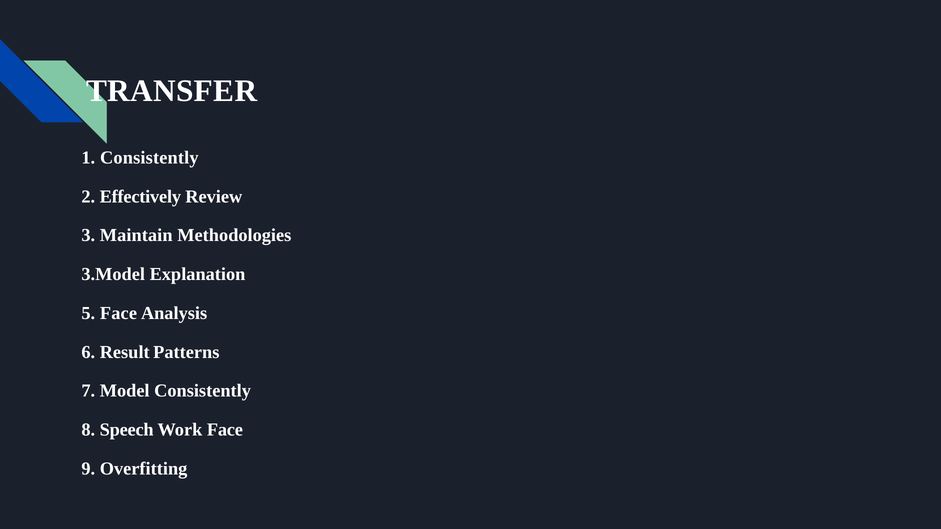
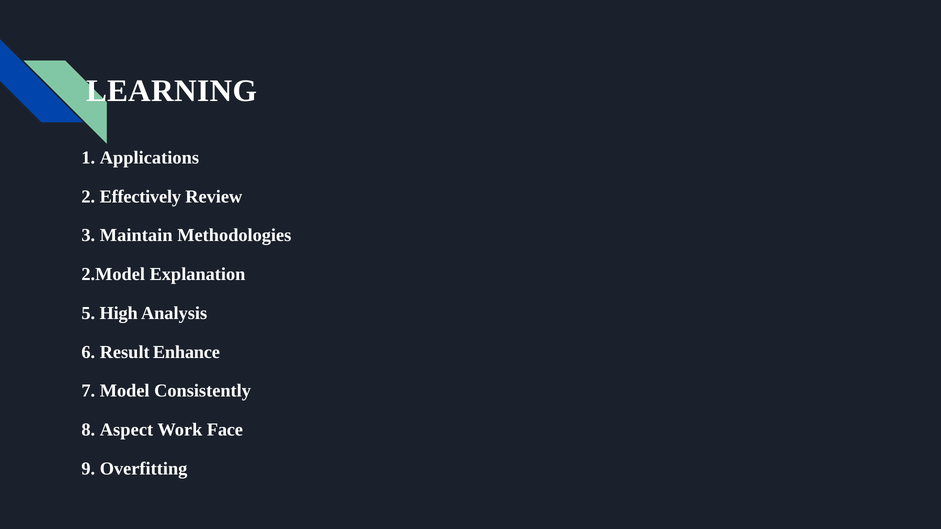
TRANSFER: TRANSFER -> LEARNING
1 Consistently: Consistently -> Applications
3.Model: 3.Model -> 2.Model
5 Face: Face -> High
Patterns: Patterns -> Enhance
Speech: Speech -> Aspect
